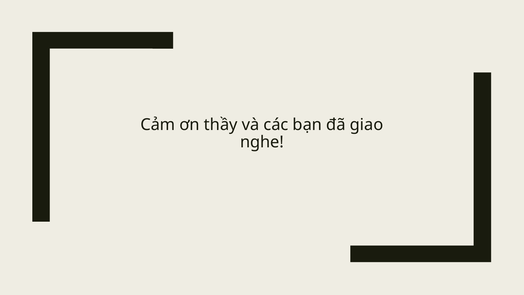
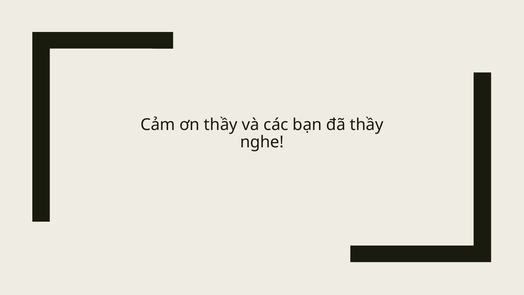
đã giao: giao -> thầy
